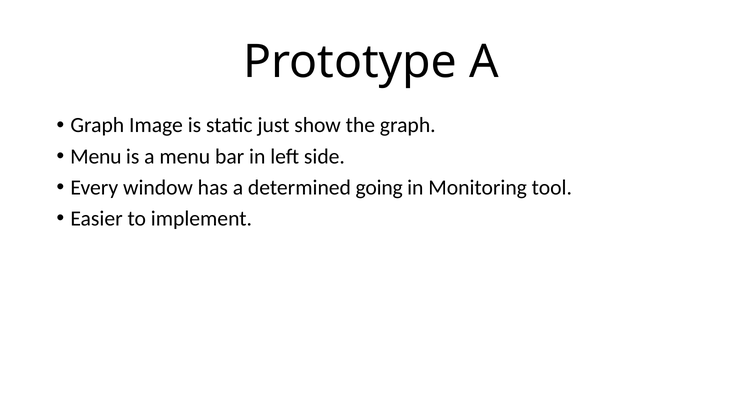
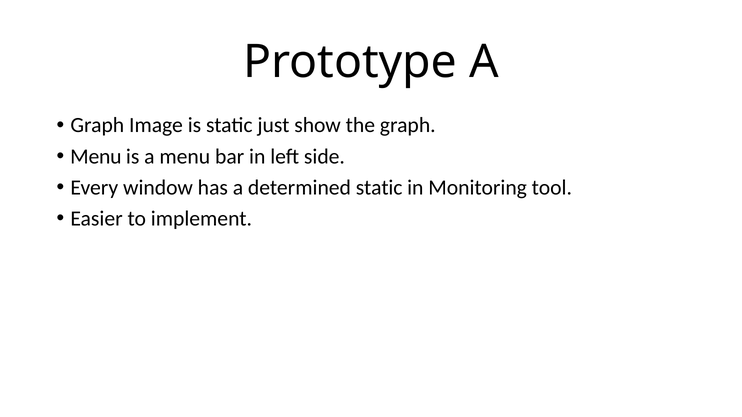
determined going: going -> static
